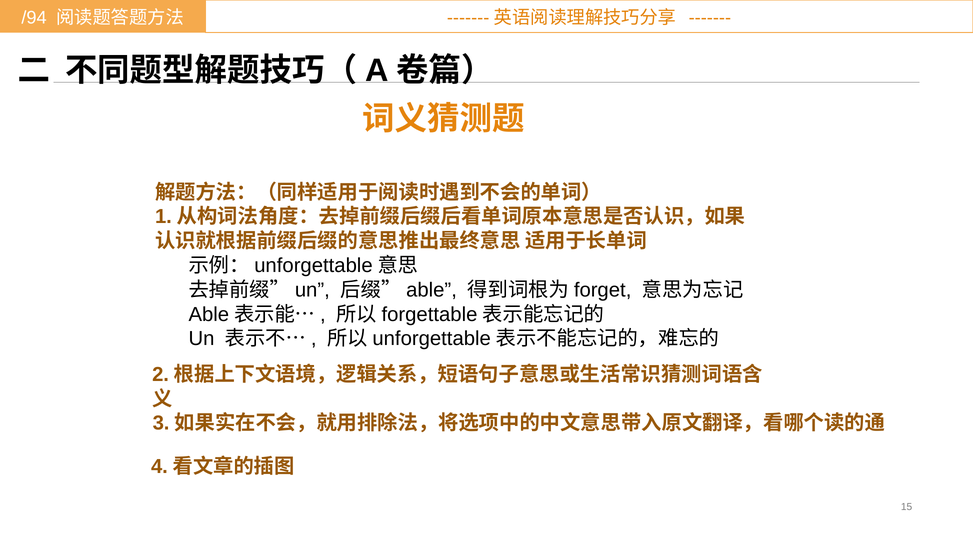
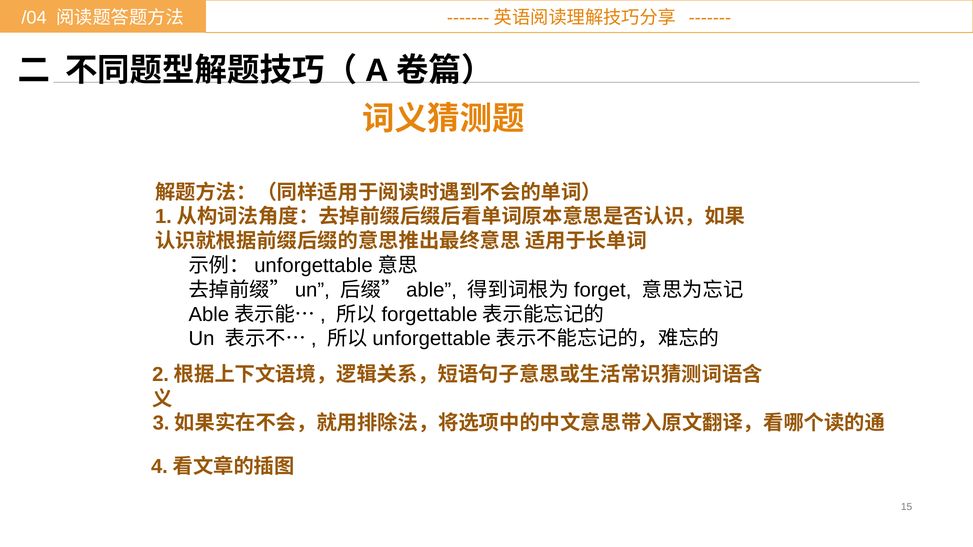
/94: /94 -> /04
